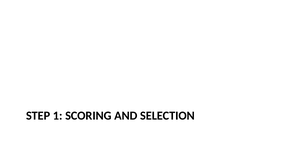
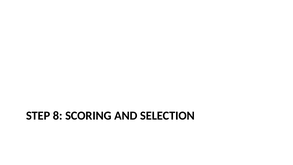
1: 1 -> 8
